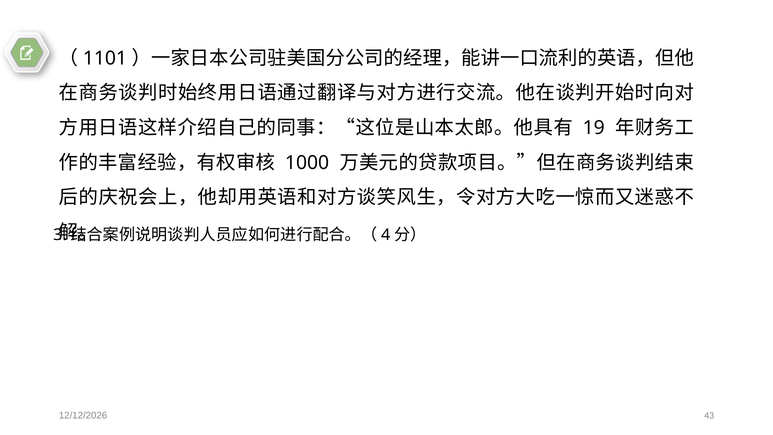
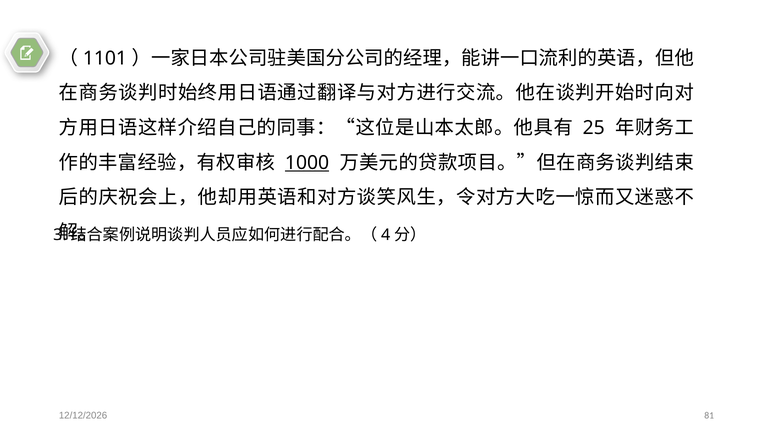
19: 19 -> 25
1000 underline: none -> present
43: 43 -> 81
